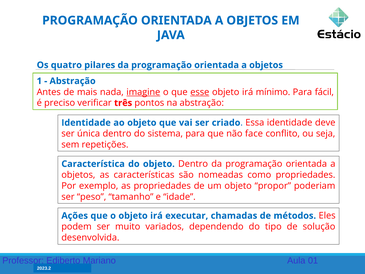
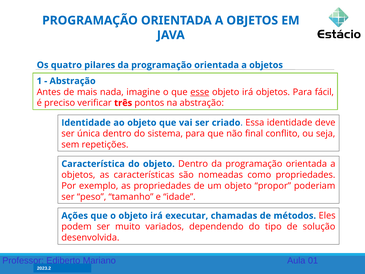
imagine underline: present -> none
irá mínimo: mínimo -> objetos
face: face -> final
